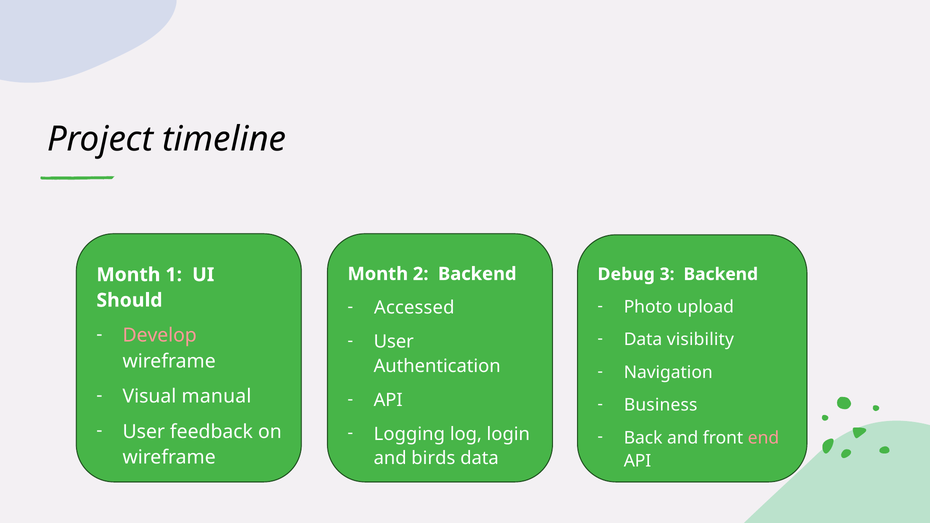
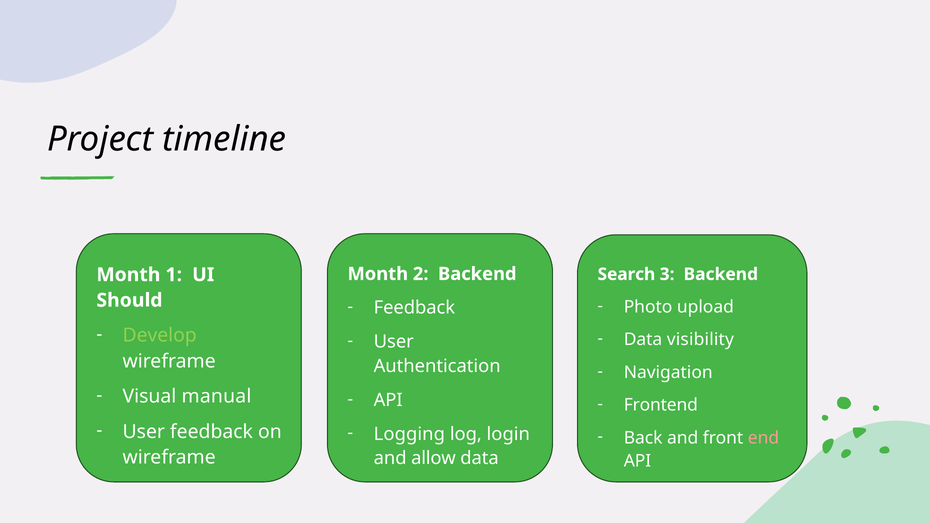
Debug: Debug -> Search
Accessed at (414, 308): Accessed -> Feedback
Develop colour: pink -> light green
Business: Business -> Frontend
birds: birds -> allow
